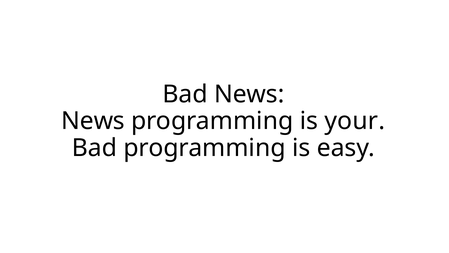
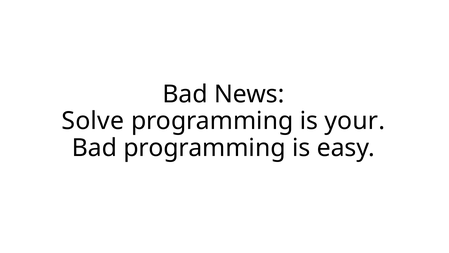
News at (93, 121): News -> Solve
